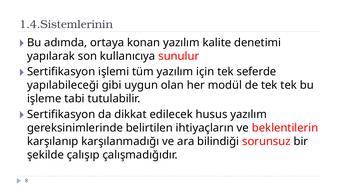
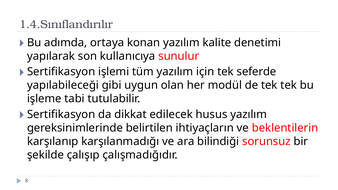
1.4.Sistemlerinin: 1.4.Sistemlerinin -> 1.4.Sınıflandırılır
